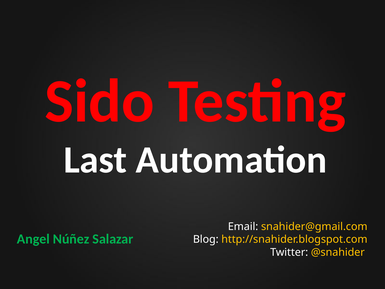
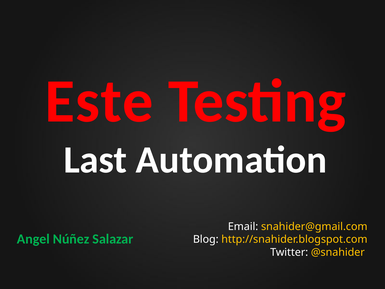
Sido: Sido -> Este
